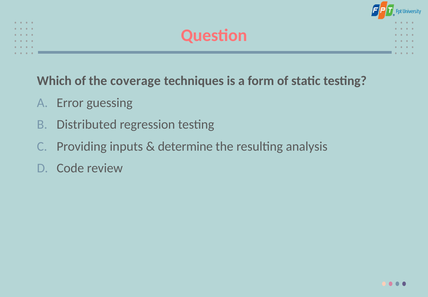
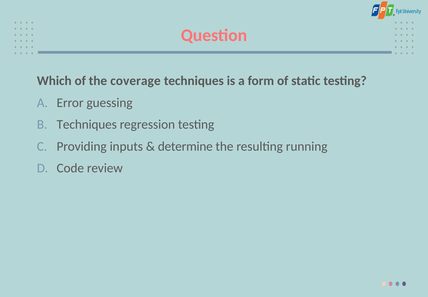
Distributed at (87, 124): Distributed -> Techniques
analysis: analysis -> running
